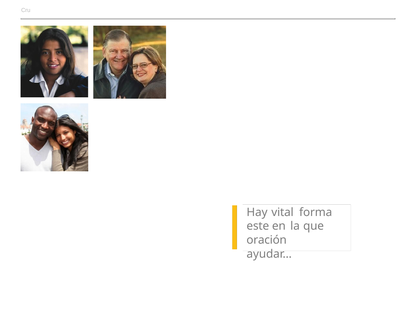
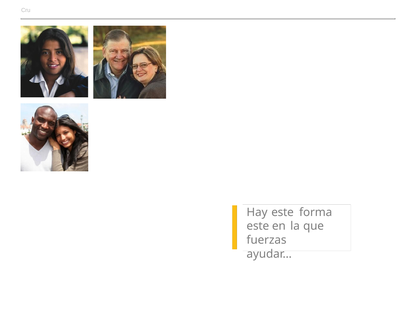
Hay vital: vital -> este
oración: oración -> fuerzas
